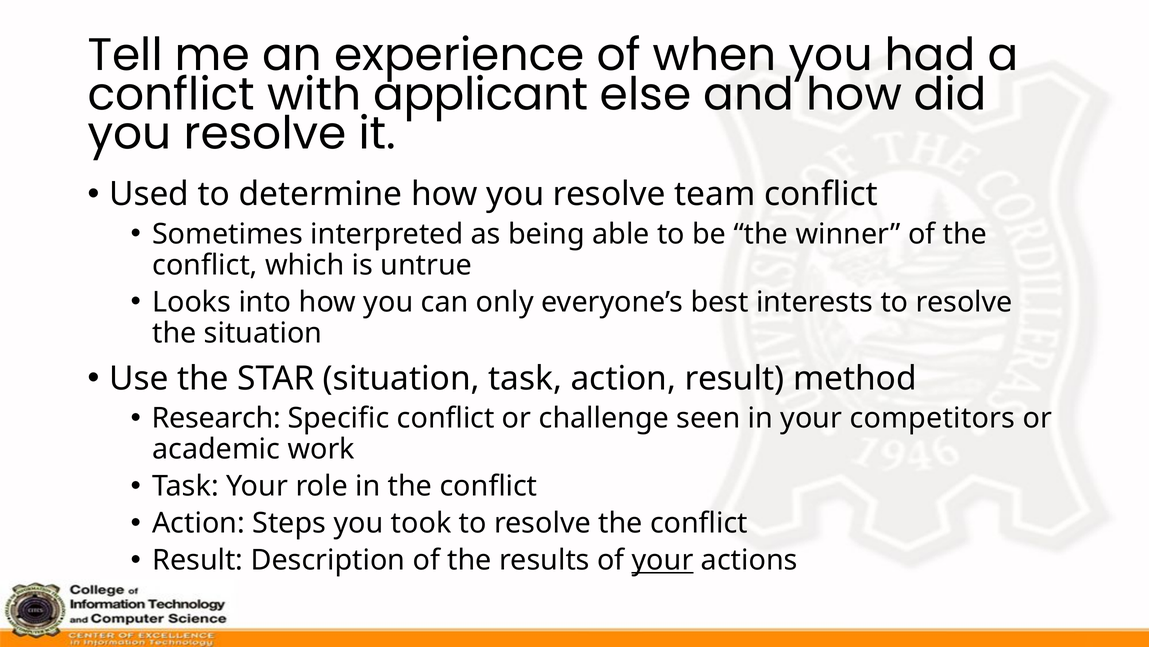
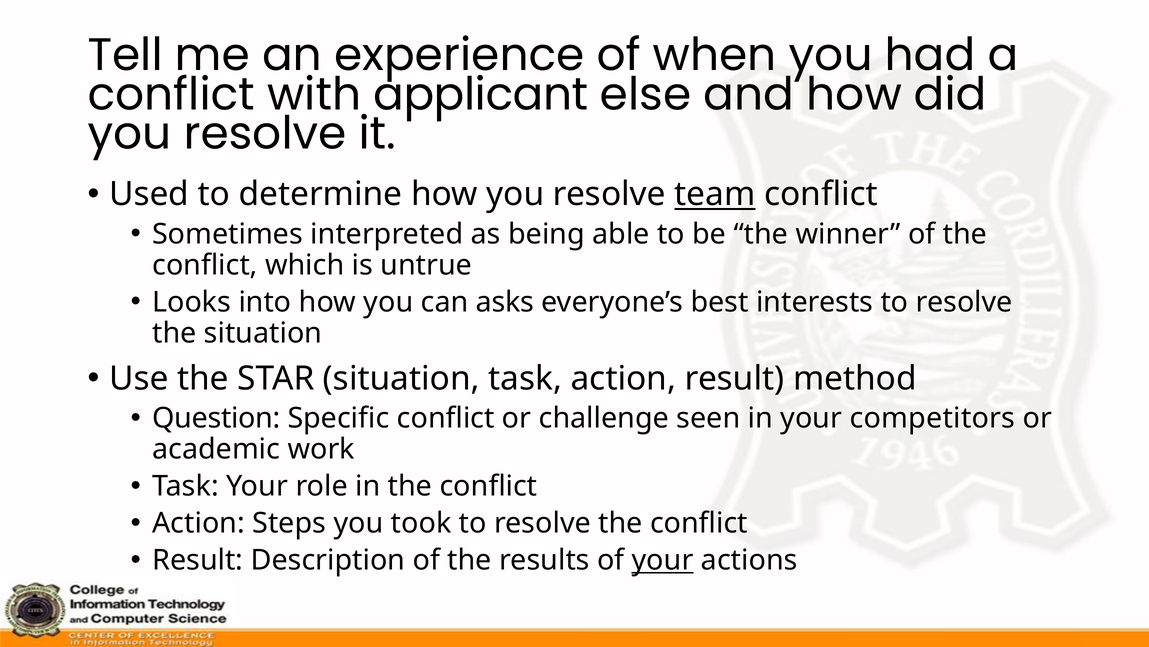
team underline: none -> present
only: only -> asks
Research: Research -> Question
